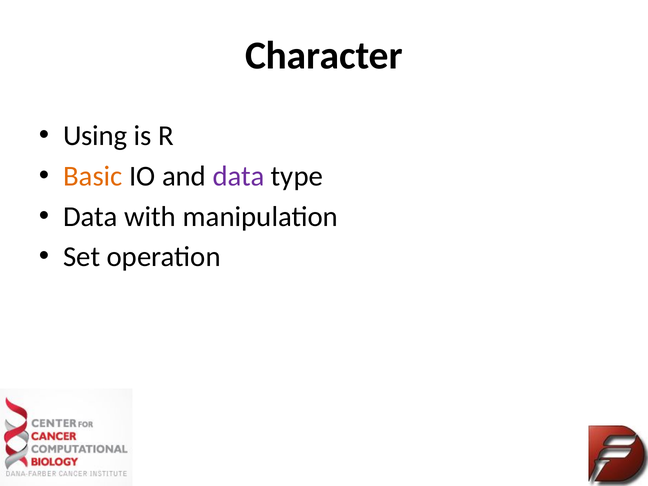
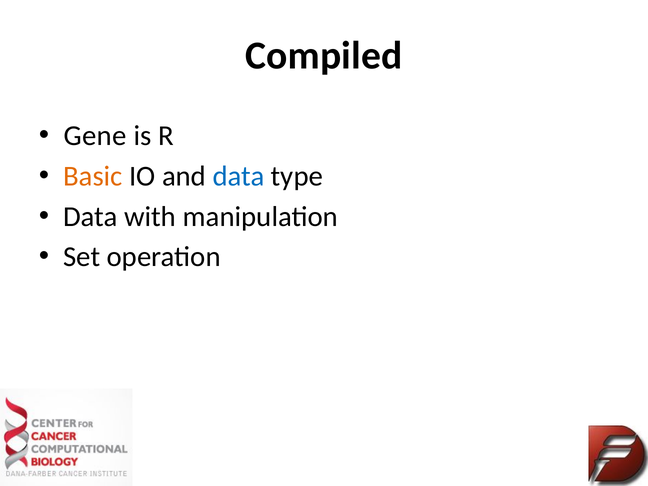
Character: Character -> Compiled
Using: Using -> Gene
data at (239, 176) colour: purple -> blue
